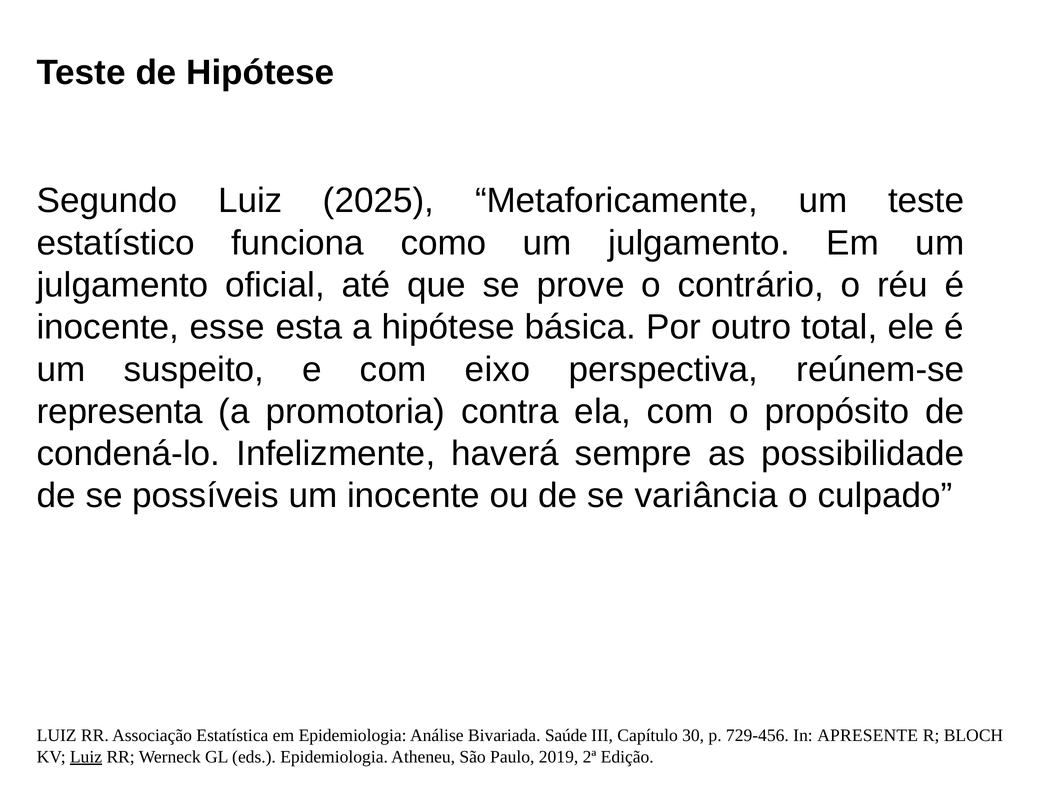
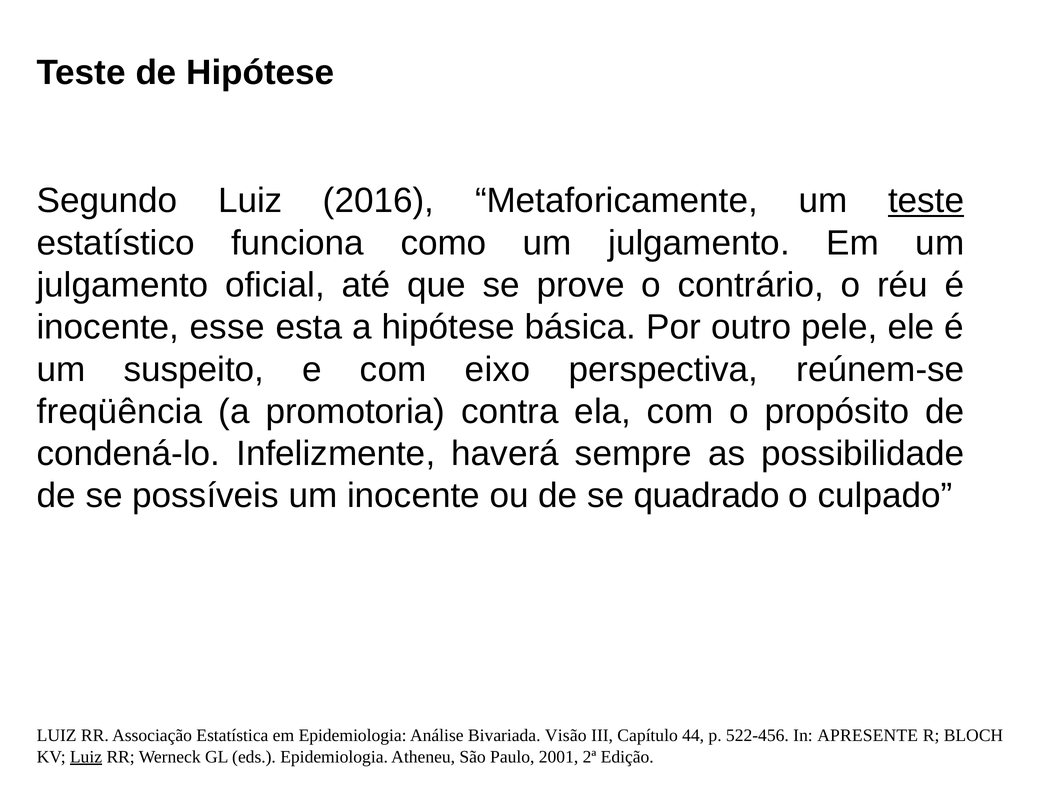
2025: 2025 -> 2016
teste at (926, 201) underline: none -> present
total: total -> pele
representa: representa -> freqüência
variância: variância -> quadrado
Saúde: Saúde -> Visão
30: 30 -> 44
729-456: 729-456 -> 522-456
2019: 2019 -> 2001
